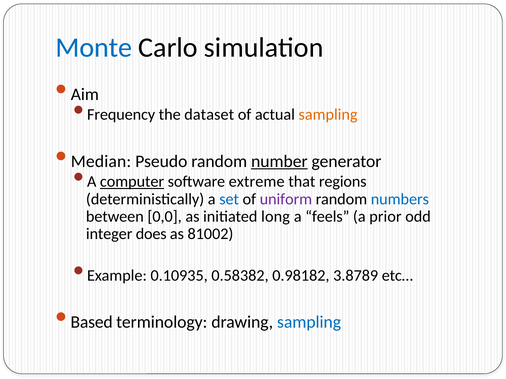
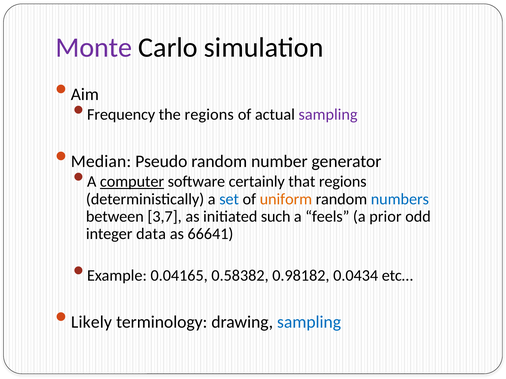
Monte colour: blue -> purple
the dataset: dataset -> regions
sampling at (328, 115) colour: orange -> purple
number underline: present -> none
extreme: extreme -> certainly
uniform colour: purple -> orange
0,0: 0,0 -> 3,7
long: long -> such
does: does -> data
81002: 81002 -> 66641
0.10935: 0.10935 -> 0.04165
3.8789: 3.8789 -> 0.0434
Based: Based -> Likely
